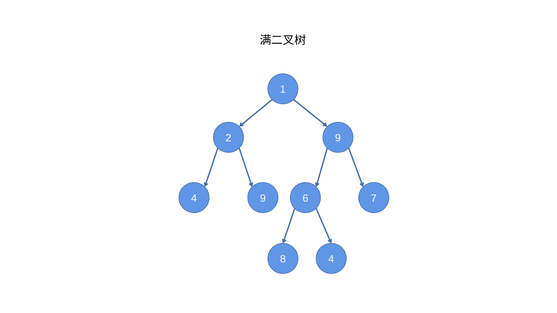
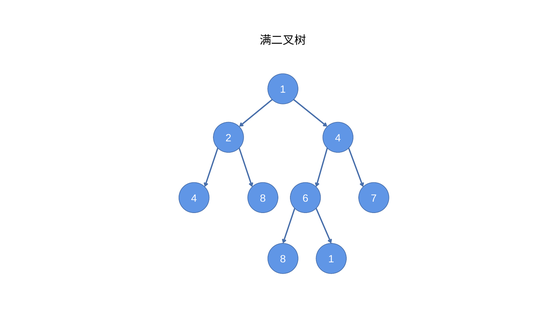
2 9: 9 -> 4
4 9: 9 -> 8
8 4: 4 -> 1
